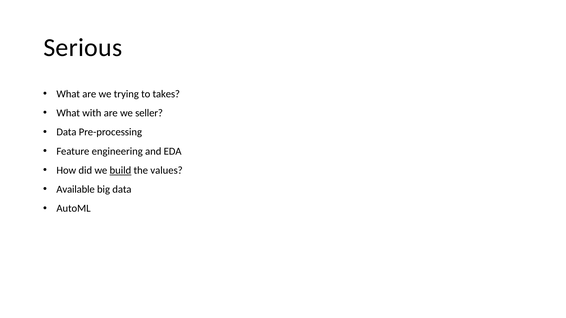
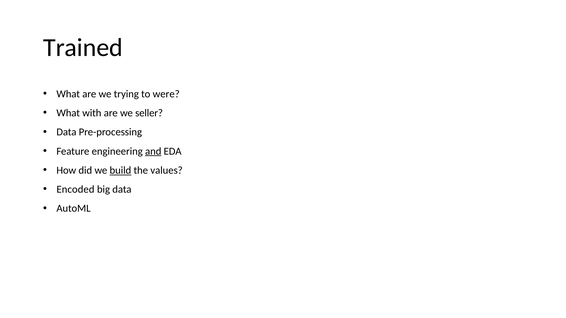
Serious: Serious -> Trained
takes: takes -> were
and underline: none -> present
Available: Available -> Encoded
